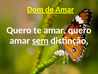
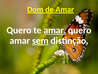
amar at (55, 30) underline: none -> present
